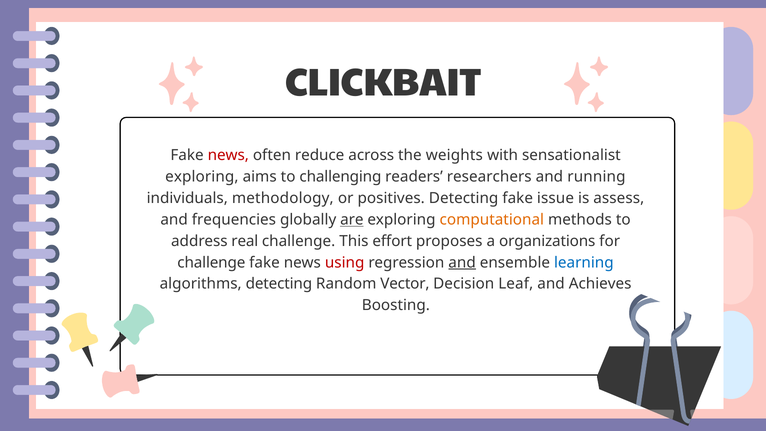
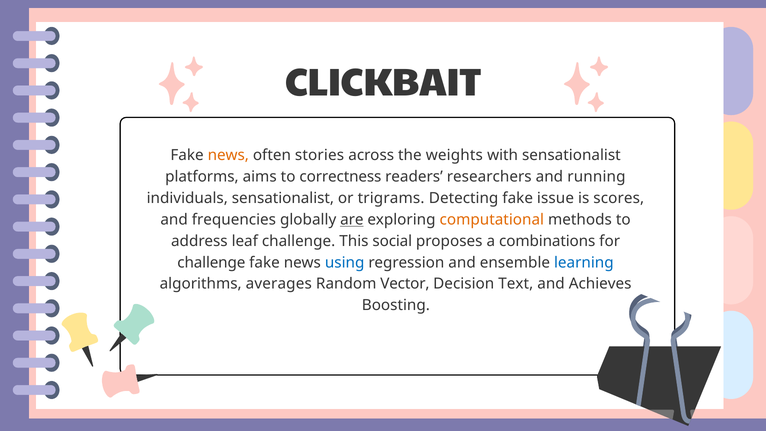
news at (228, 155) colour: red -> orange
reduce: reduce -> stories
exploring at (202, 177): exploring -> platforms
challenging: challenging -> correctness
individuals methodology: methodology -> sensationalist
positives: positives -> trigrams
assess: assess -> scores
real: real -> leaf
effort: effort -> social
organizations: organizations -> combinations
using colour: red -> blue
and at (462, 262) underline: present -> none
algorithms detecting: detecting -> averages
Leaf: Leaf -> Text
